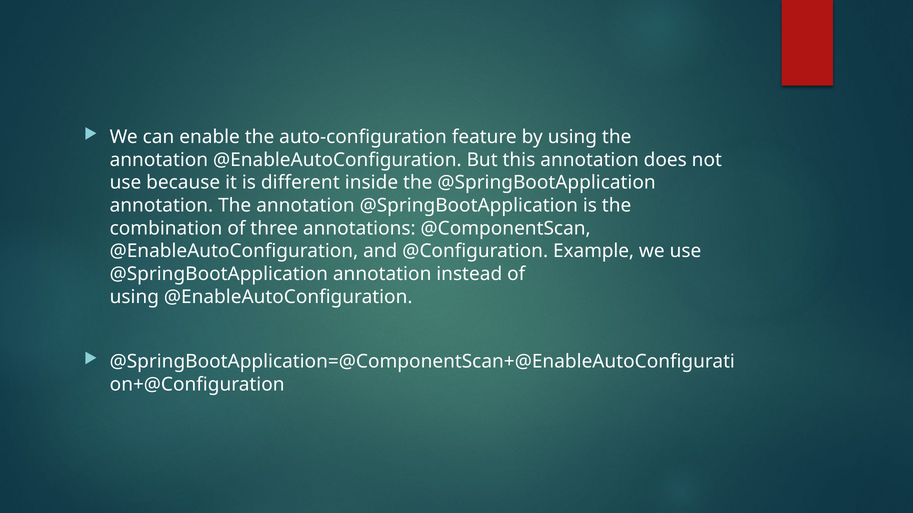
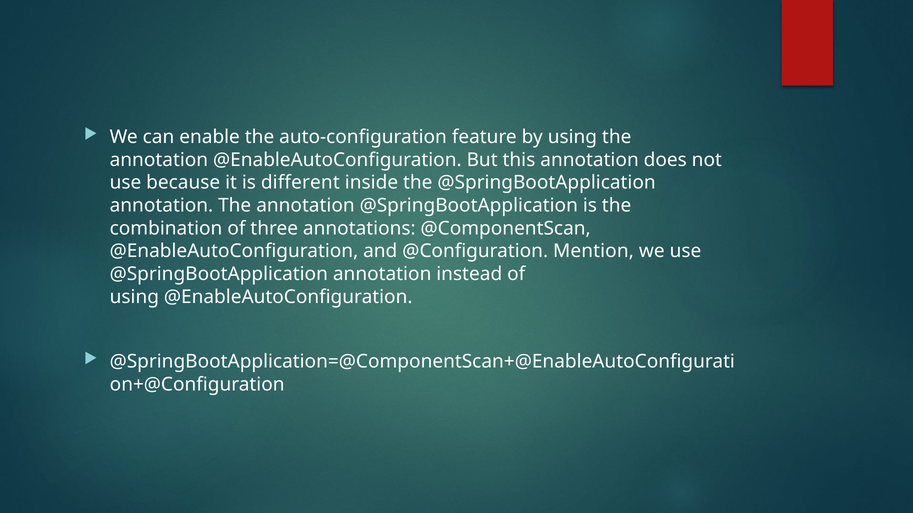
Example: Example -> Mention
